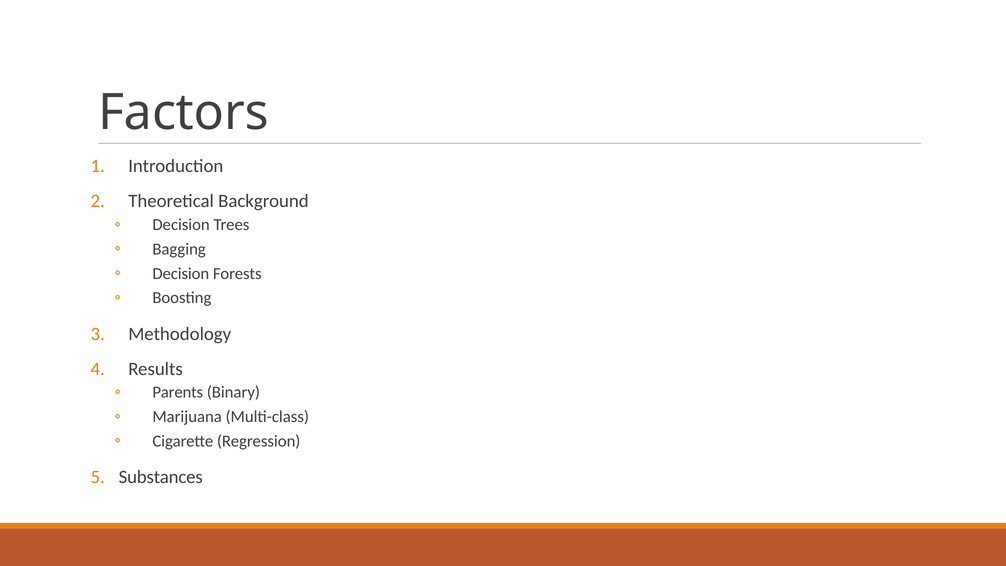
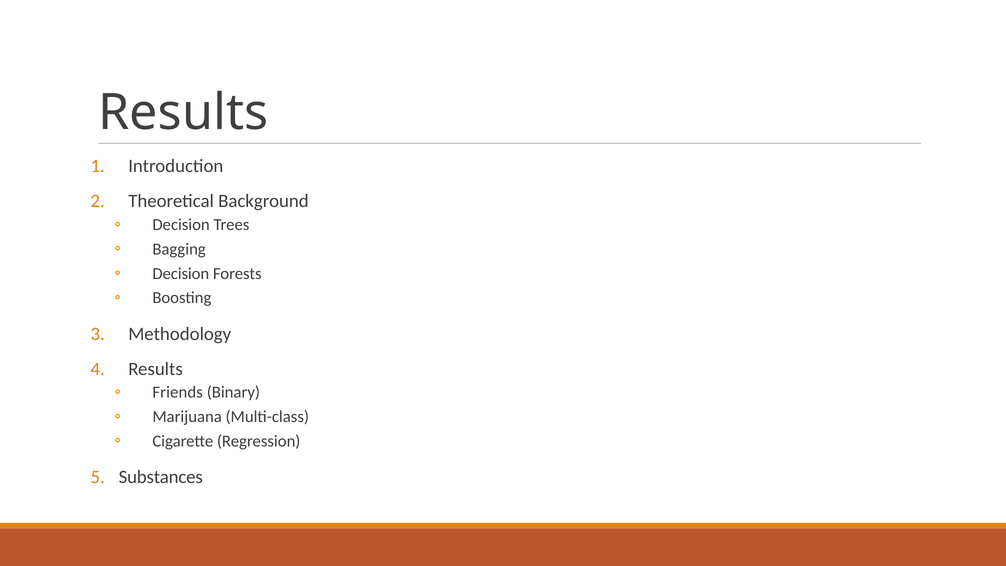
Factors at (183, 113): Factors -> Results
Parents: Parents -> Friends
